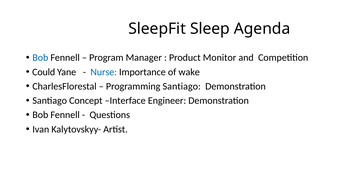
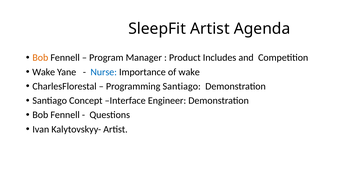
SleepFit Sleep: Sleep -> Artist
Bob at (40, 58) colour: blue -> orange
Monitor: Monitor -> Includes
Could at (44, 72): Could -> Wake
